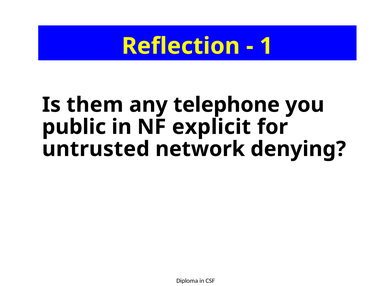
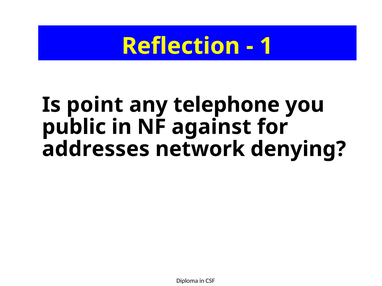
them: them -> point
explicit: explicit -> against
untrusted: untrusted -> addresses
